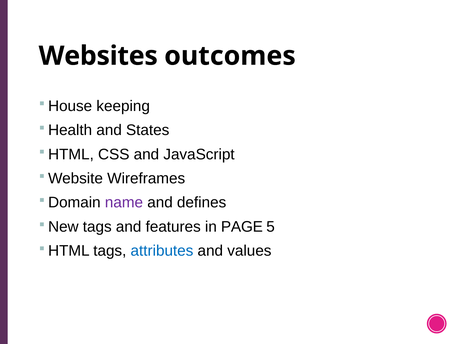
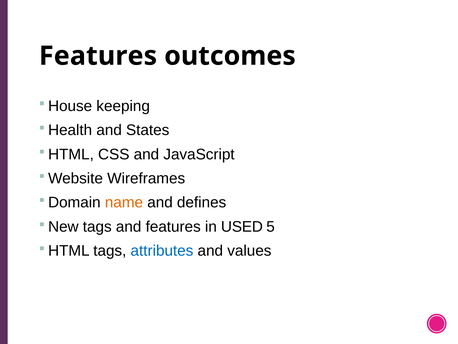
Websites at (98, 56): Websites -> Features
name colour: purple -> orange
PAGE: PAGE -> USED
